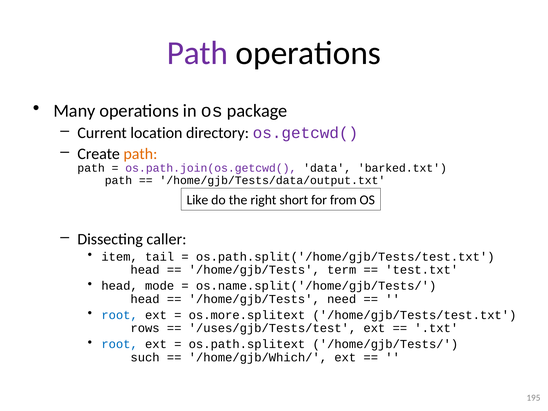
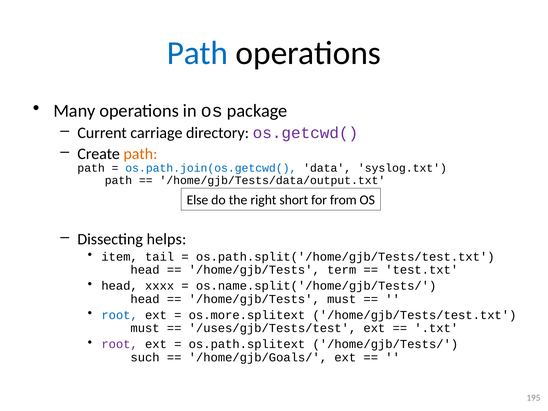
Path at (197, 53) colour: purple -> blue
location: location -> carriage
os.path.join(os.getcwd( colour: purple -> blue
barked.txt: barked.txt -> syslog.txt
Like: Like -> Else
caller: caller -> helps
mode: mode -> xxxx
/home/gjb/Tests need: need -> must
rows at (145, 328): rows -> must
root at (120, 344) colour: blue -> purple
/home/gjb/Which/: /home/gjb/Which/ -> /home/gjb/Goals/
